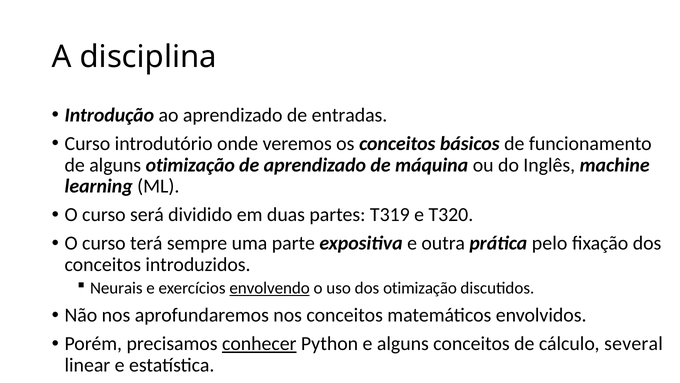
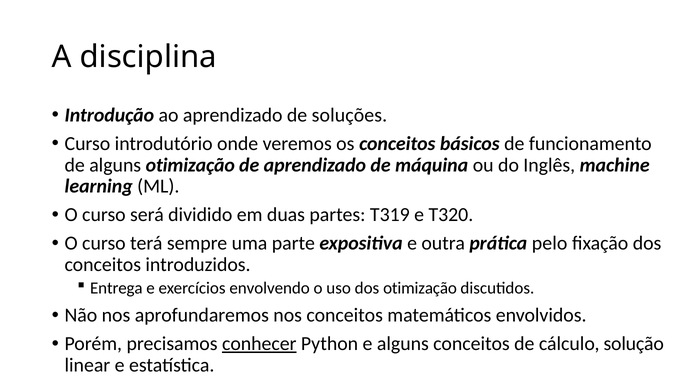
entradas: entradas -> soluções
Neurais: Neurais -> Entrega
envolvendo underline: present -> none
several: several -> solução
